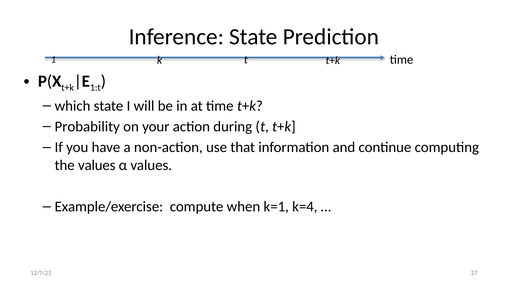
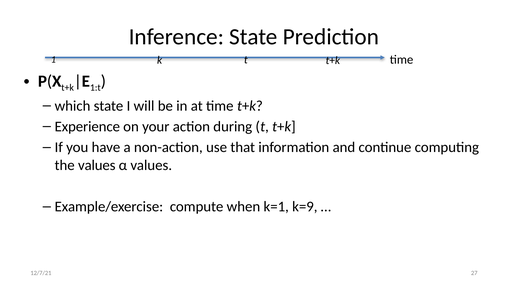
Probability: Probability -> Experience
k=4: k=4 -> k=9
